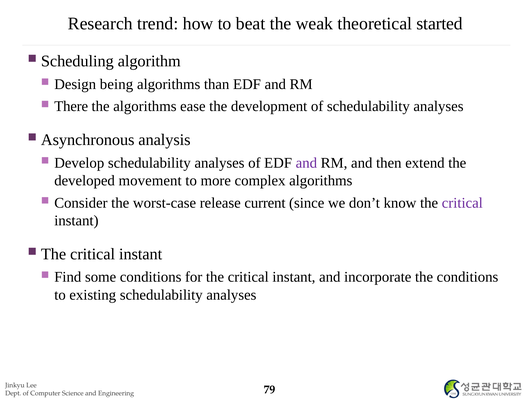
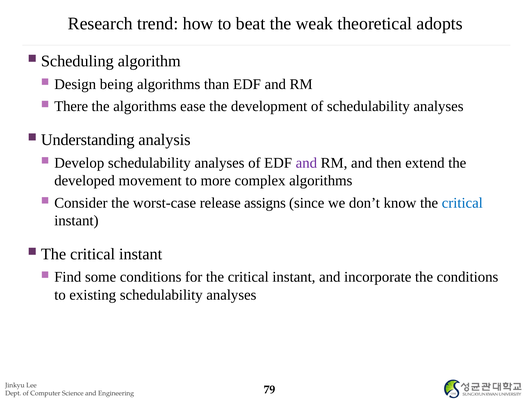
started: started -> adopts
Asynchronous: Asynchronous -> Understanding
current: current -> assigns
critical at (462, 202) colour: purple -> blue
